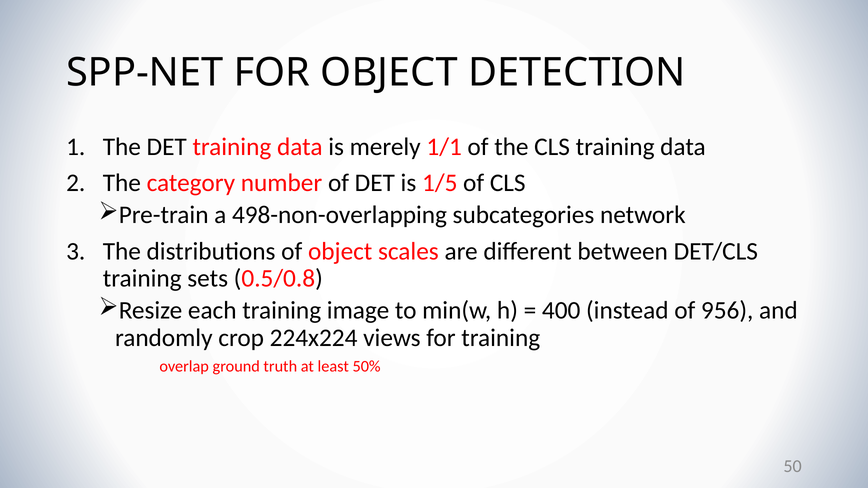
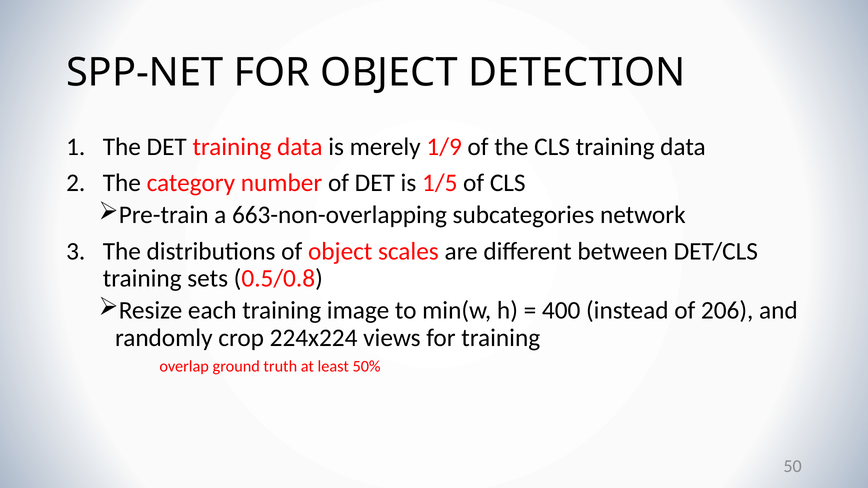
1/1: 1/1 -> 1/9
498-non-overlapping: 498-non-overlapping -> 663-non-overlapping
956: 956 -> 206
